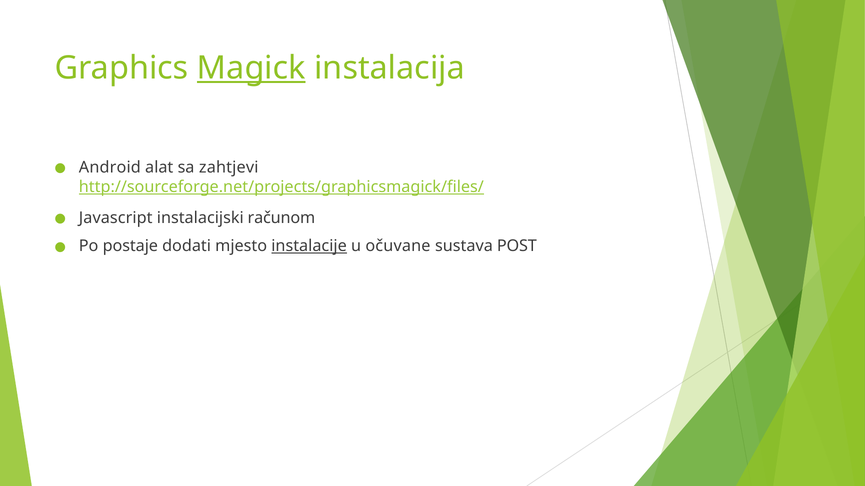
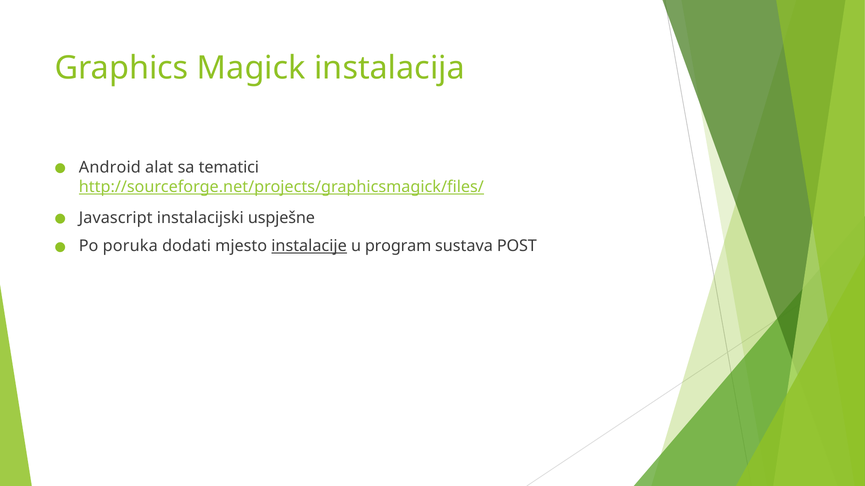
Magick underline: present -> none
zahtjevi: zahtjevi -> tematici
računom: računom -> uspješne
postaje: postaje -> poruka
očuvane: očuvane -> program
